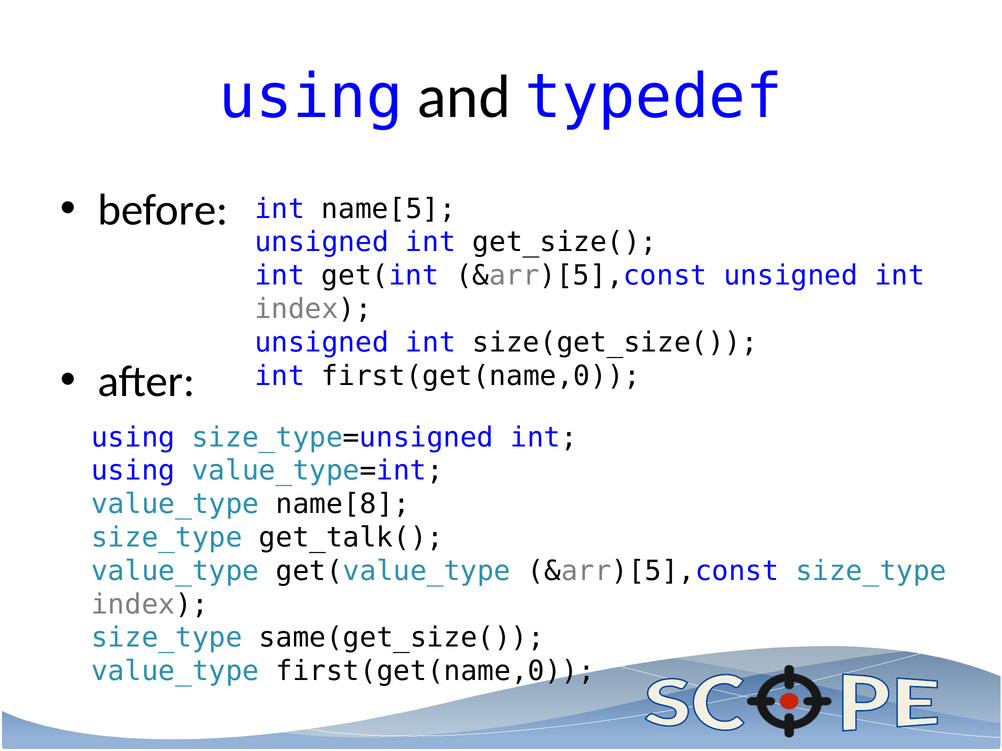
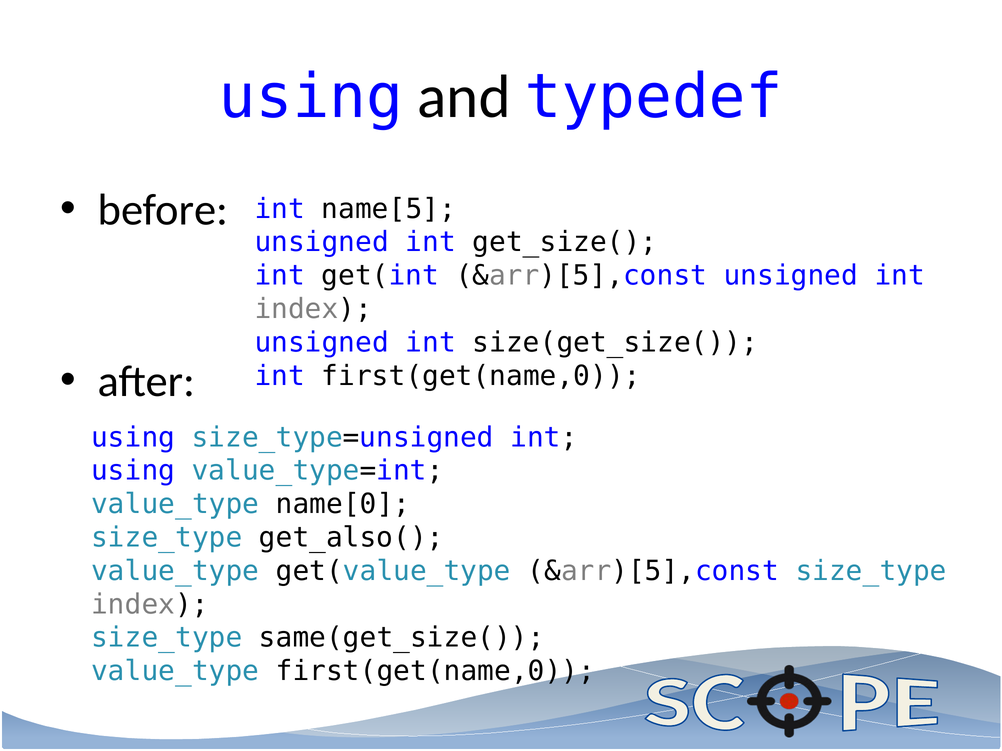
name[8: name[8 -> name[0
get_talk(: get_talk( -> get_also(
